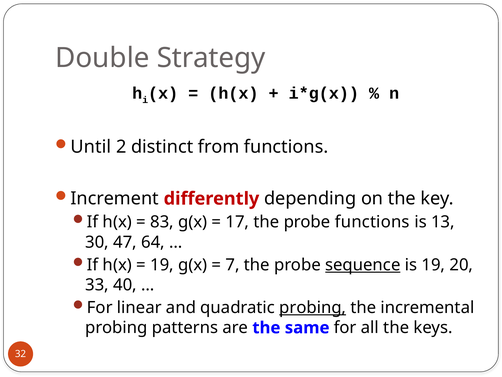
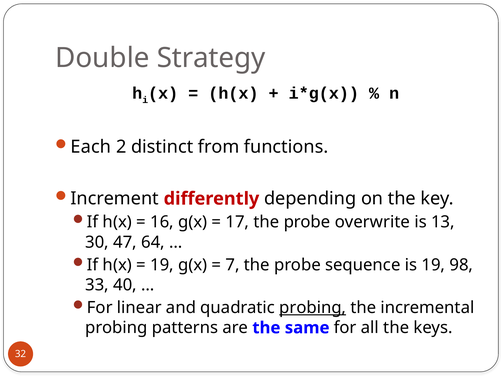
Until: Until -> Each
83: 83 -> 16
probe functions: functions -> overwrite
sequence underline: present -> none
20: 20 -> 98
